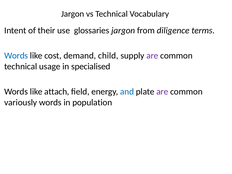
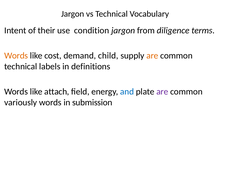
glossaries: glossaries -> condition
Words at (16, 56) colour: blue -> orange
are at (152, 56) colour: purple -> orange
usage: usage -> labels
specialised: specialised -> definitions
population: population -> submission
